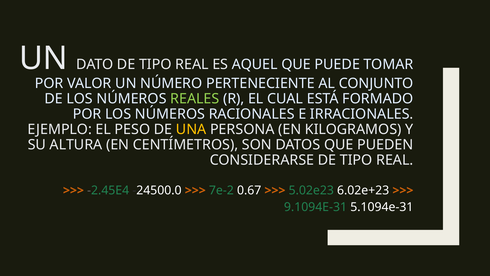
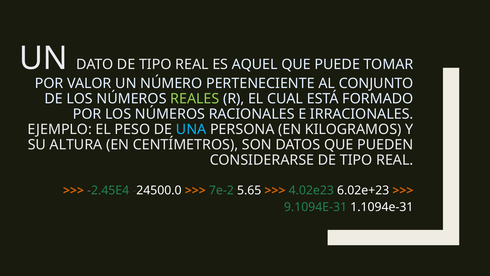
UNA colour: yellow -> light blue
0.67: 0.67 -> 5.65
5.02e23: 5.02e23 -> 4.02e23
5.1094e-31: 5.1094e-31 -> 1.1094e-31
